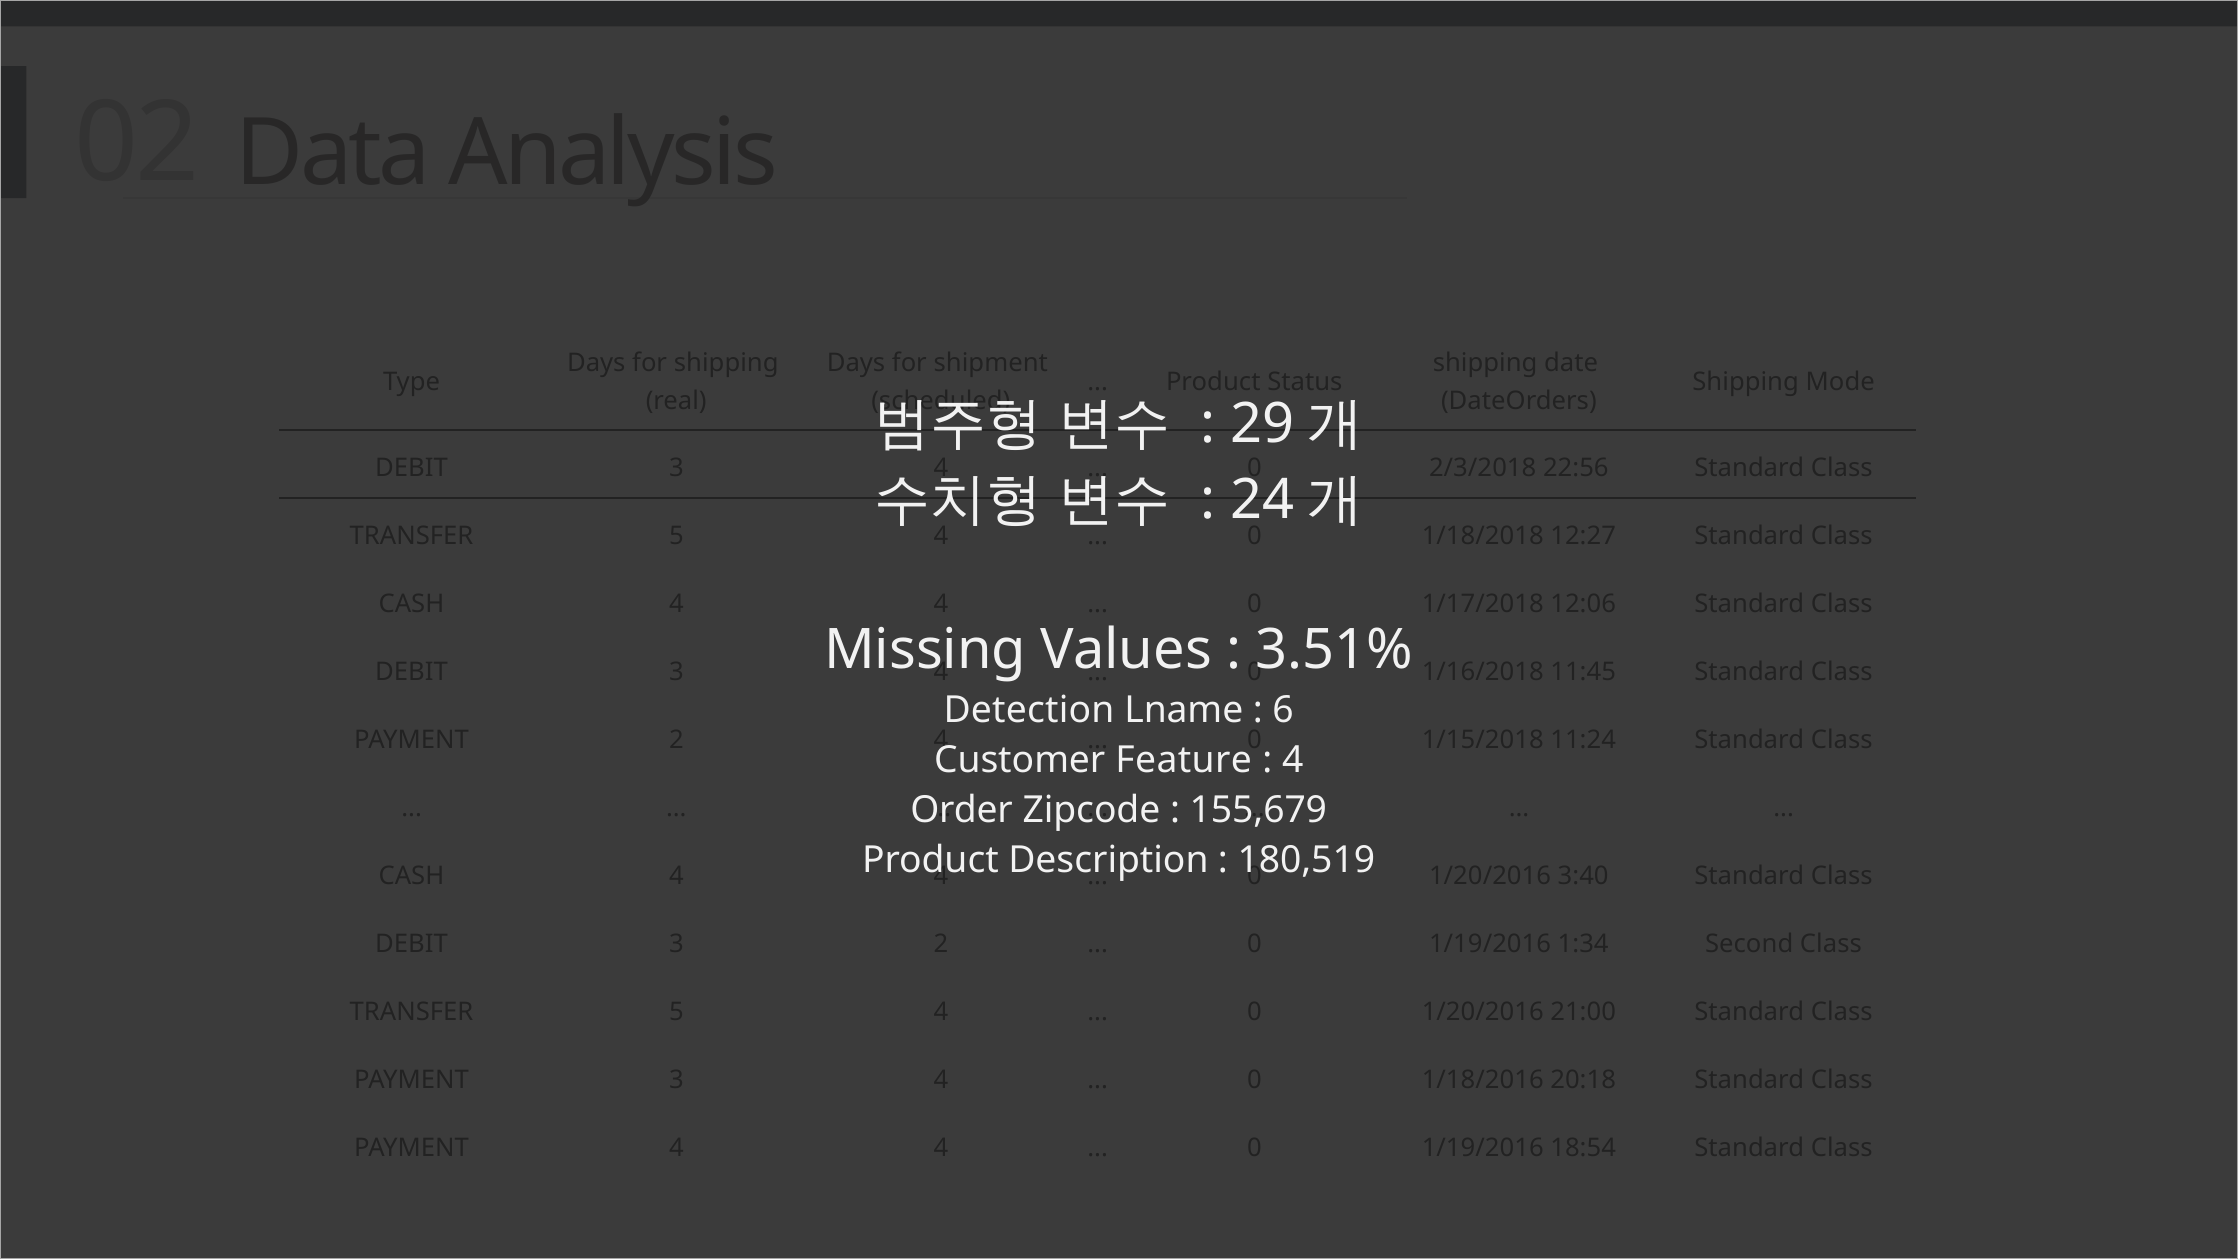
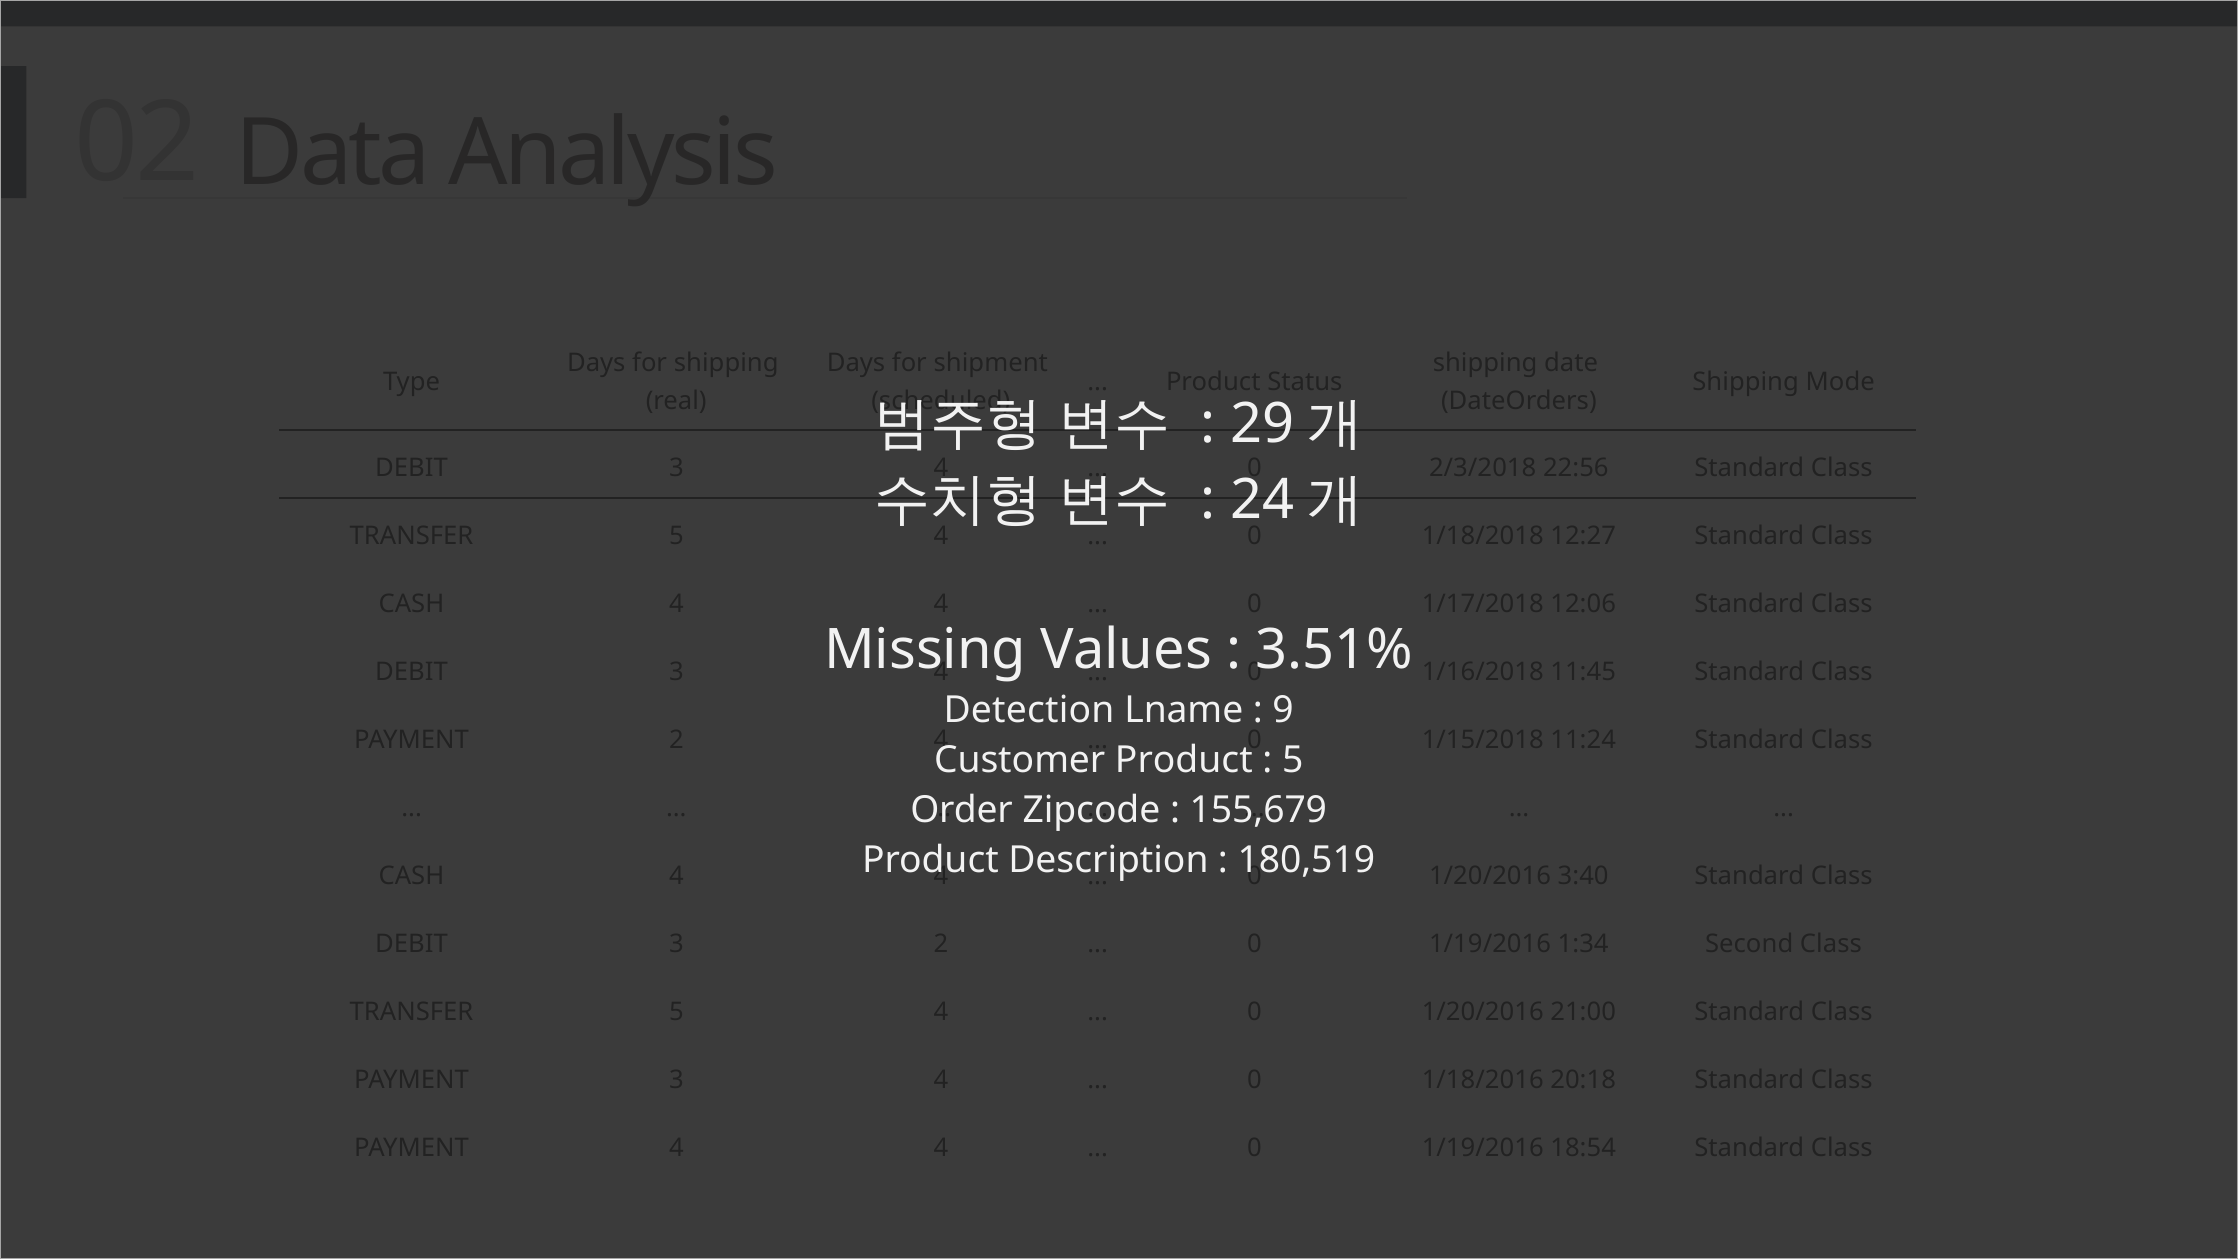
6: 6 -> 9
Customer Feature: Feature -> Product
4 at (1293, 760): 4 -> 5
